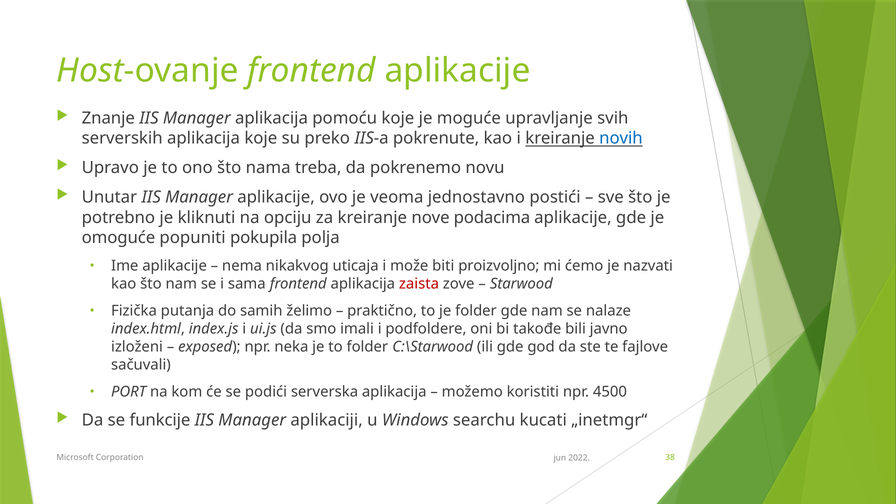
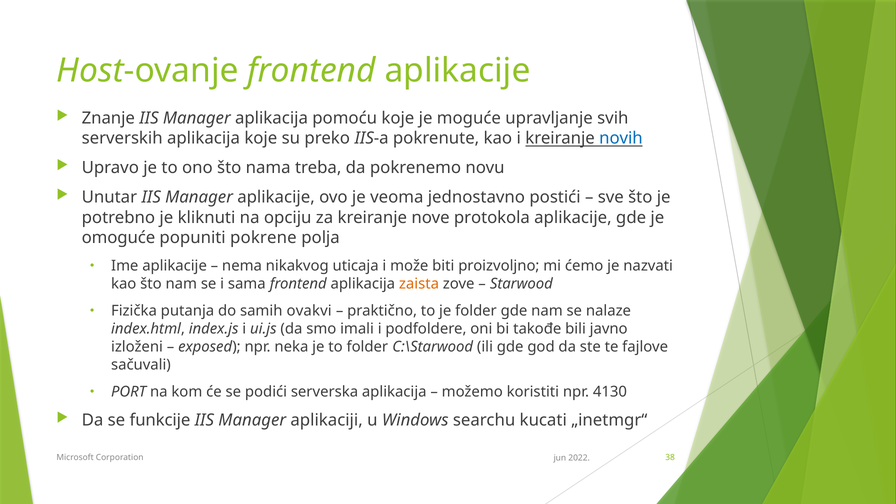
podacima: podacima -> protokola
pokupila: pokupila -> pokrene
zaista colour: red -> orange
želimo: želimo -> ovakvi
4500: 4500 -> 4130
